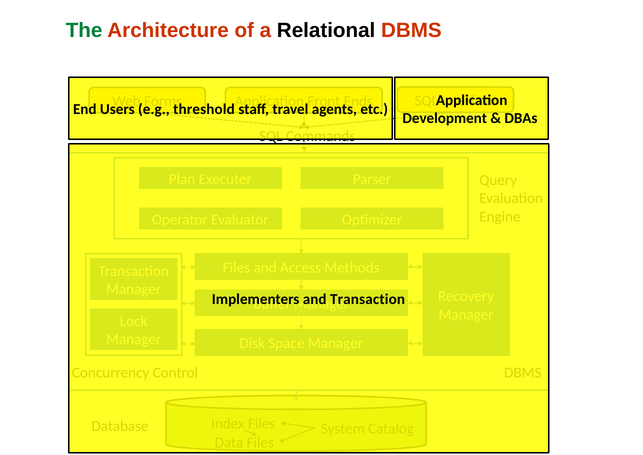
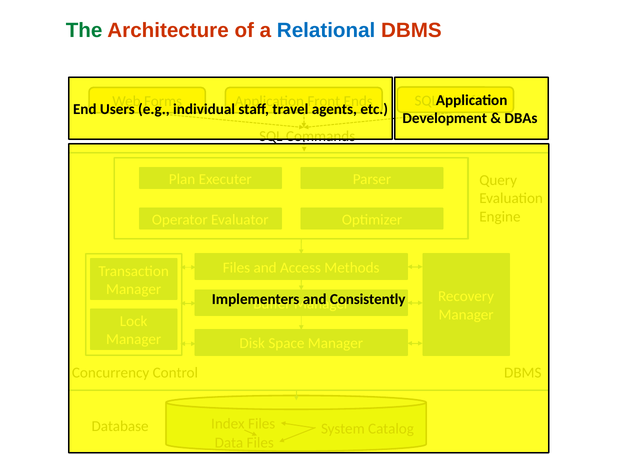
Relational colour: black -> blue
threshold: threshold -> individual
Transaction at (368, 299): Transaction -> Consistently
